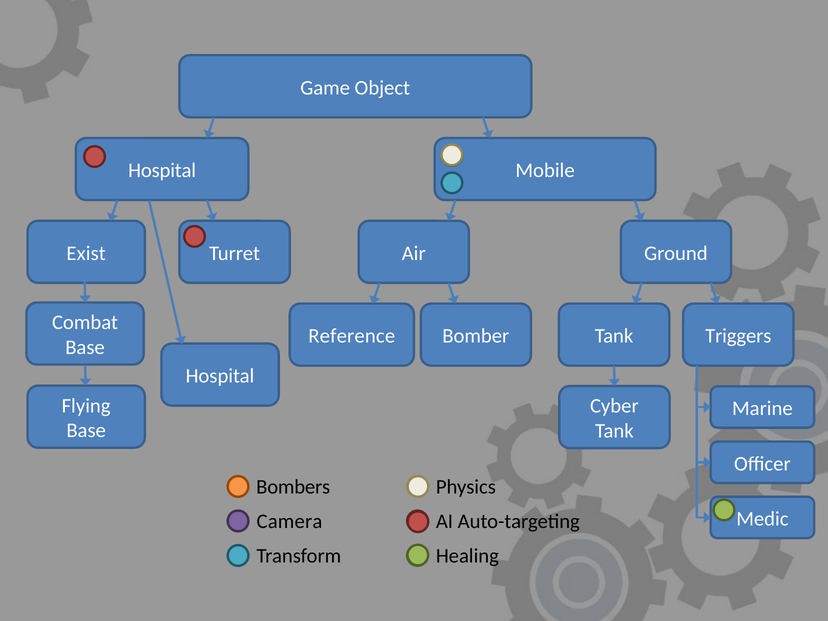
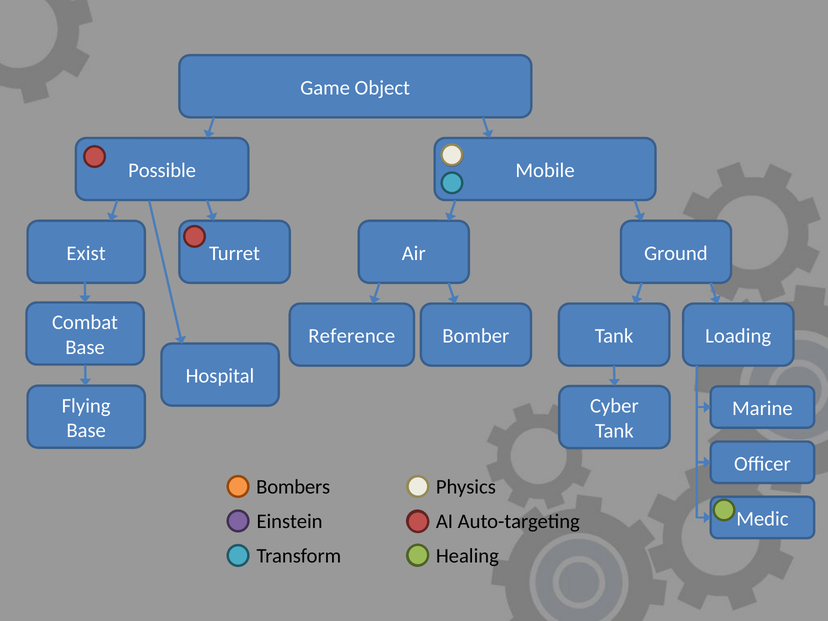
Hospital at (162, 170): Hospital -> Possible
Triggers: Triggers -> Loading
Camera: Camera -> Einstein
